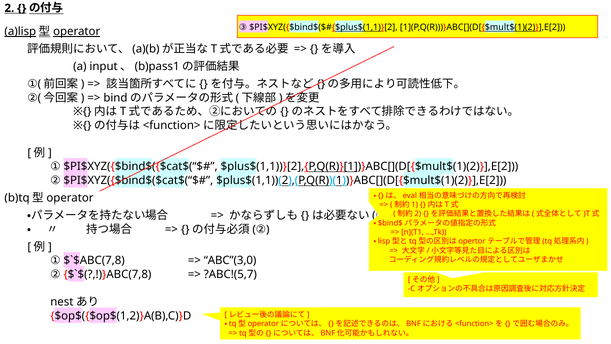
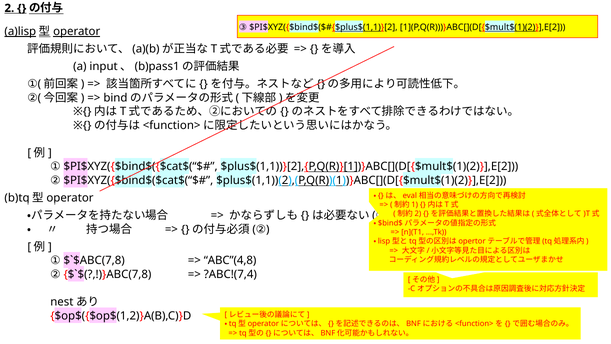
ABC”(3,0: ABC”(3,0 -> ABC”(4,8
?ABC!(5,7: ?ABC!(5,7 -> ?ABC!(7,4
